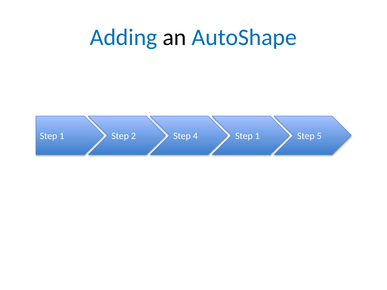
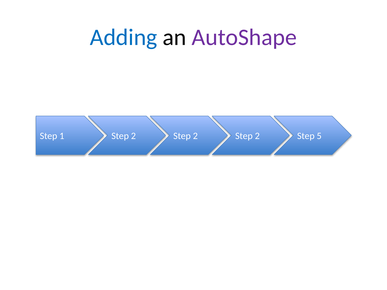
AutoShape colour: blue -> purple
4 at (195, 136): 4 -> 2
1 at (257, 136): 1 -> 2
